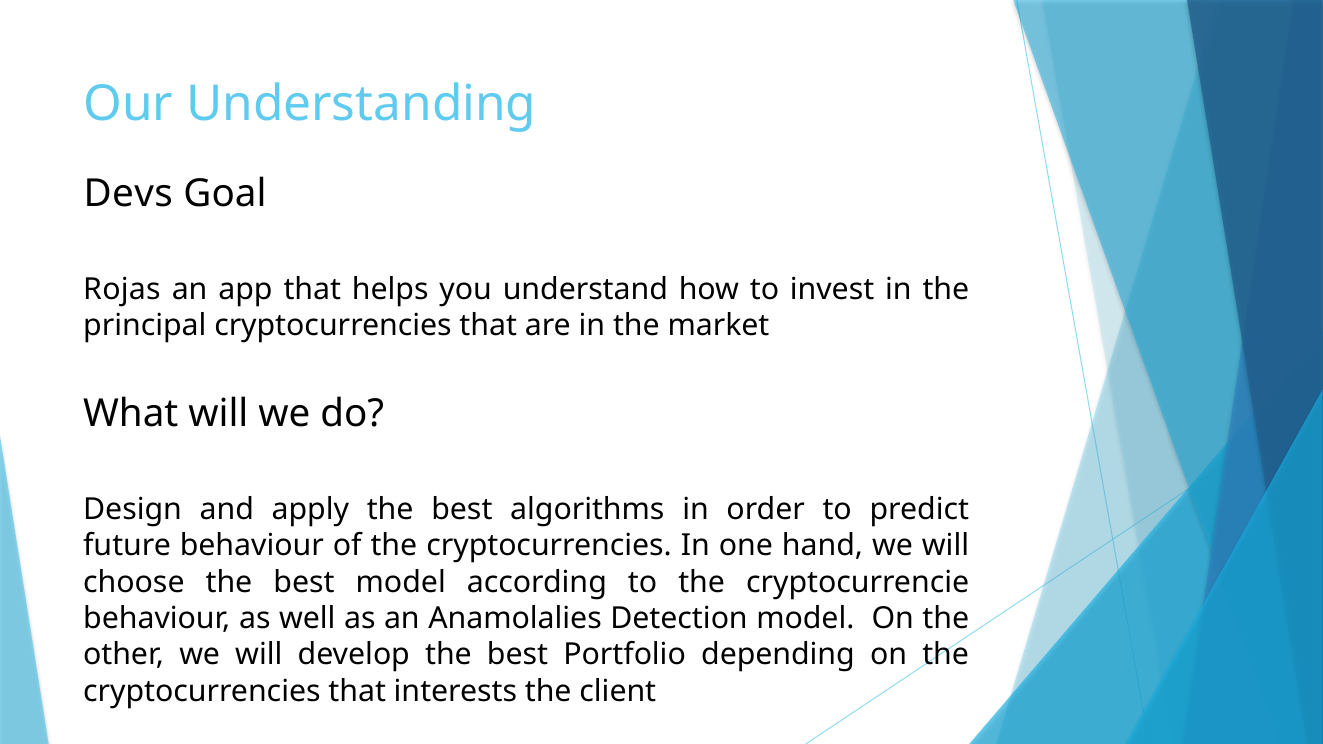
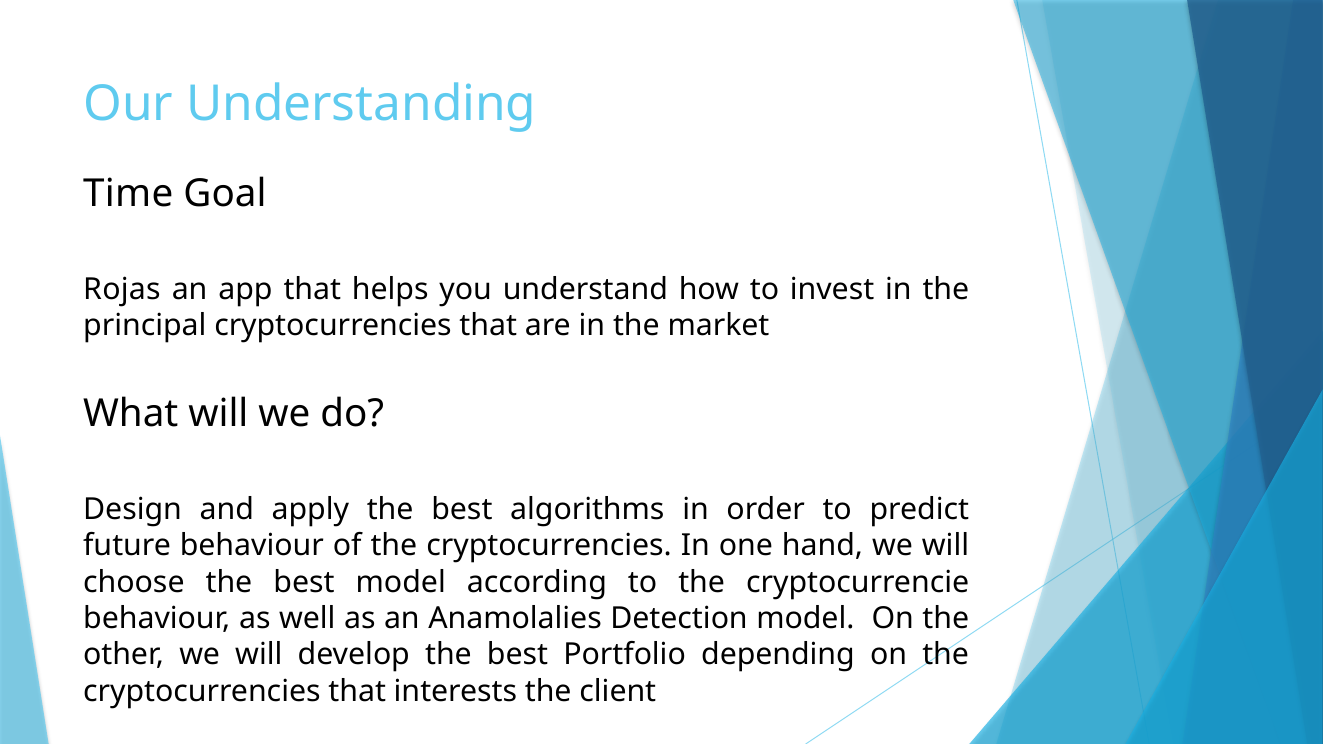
Devs: Devs -> Time
